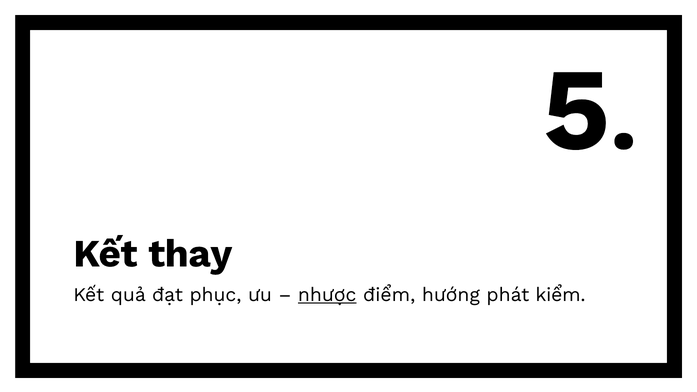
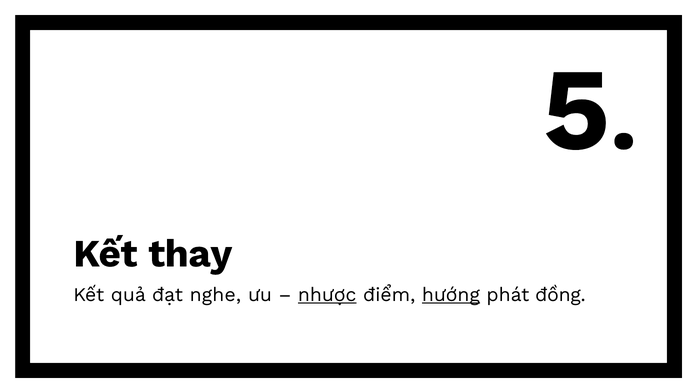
phục: phục -> nghe
hướng underline: none -> present
kiểm: kiểm -> đồng
